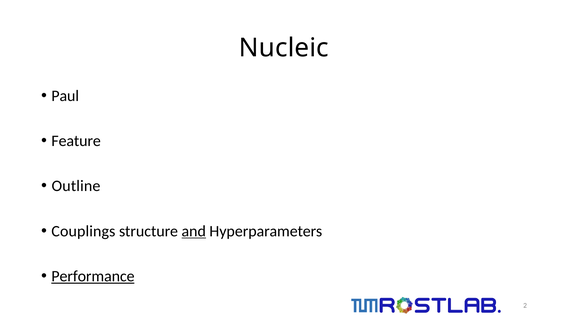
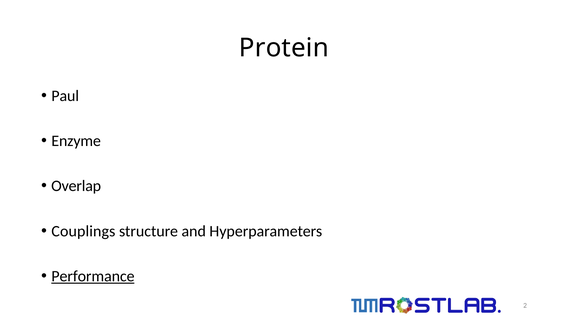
Nucleic: Nucleic -> Protein
Feature: Feature -> Enzyme
Outline: Outline -> Overlap
and underline: present -> none
